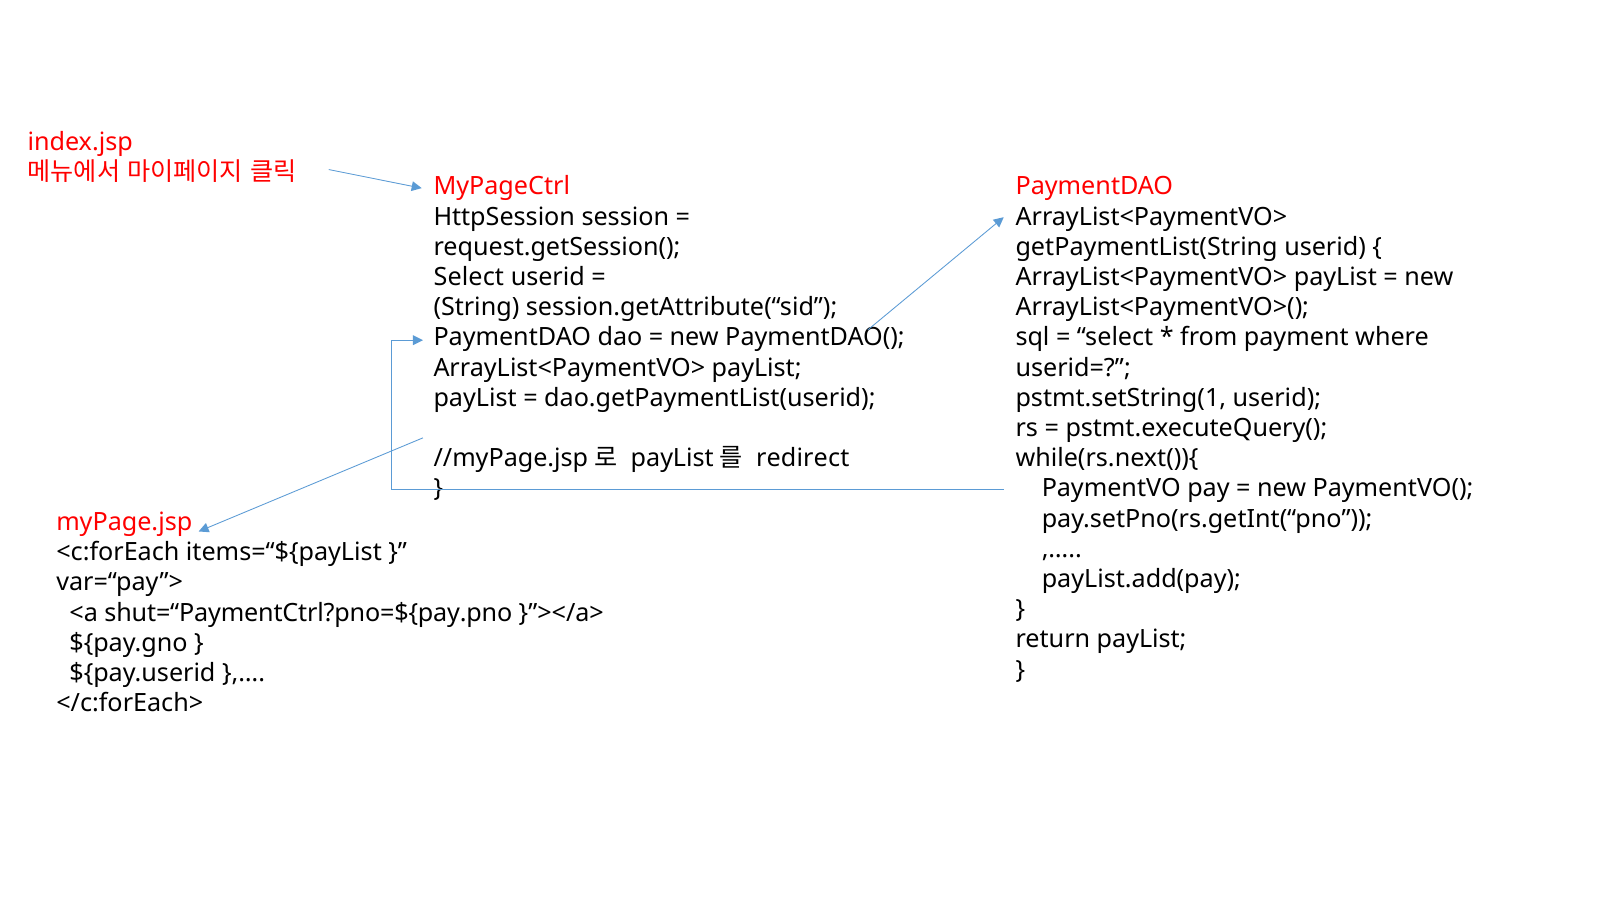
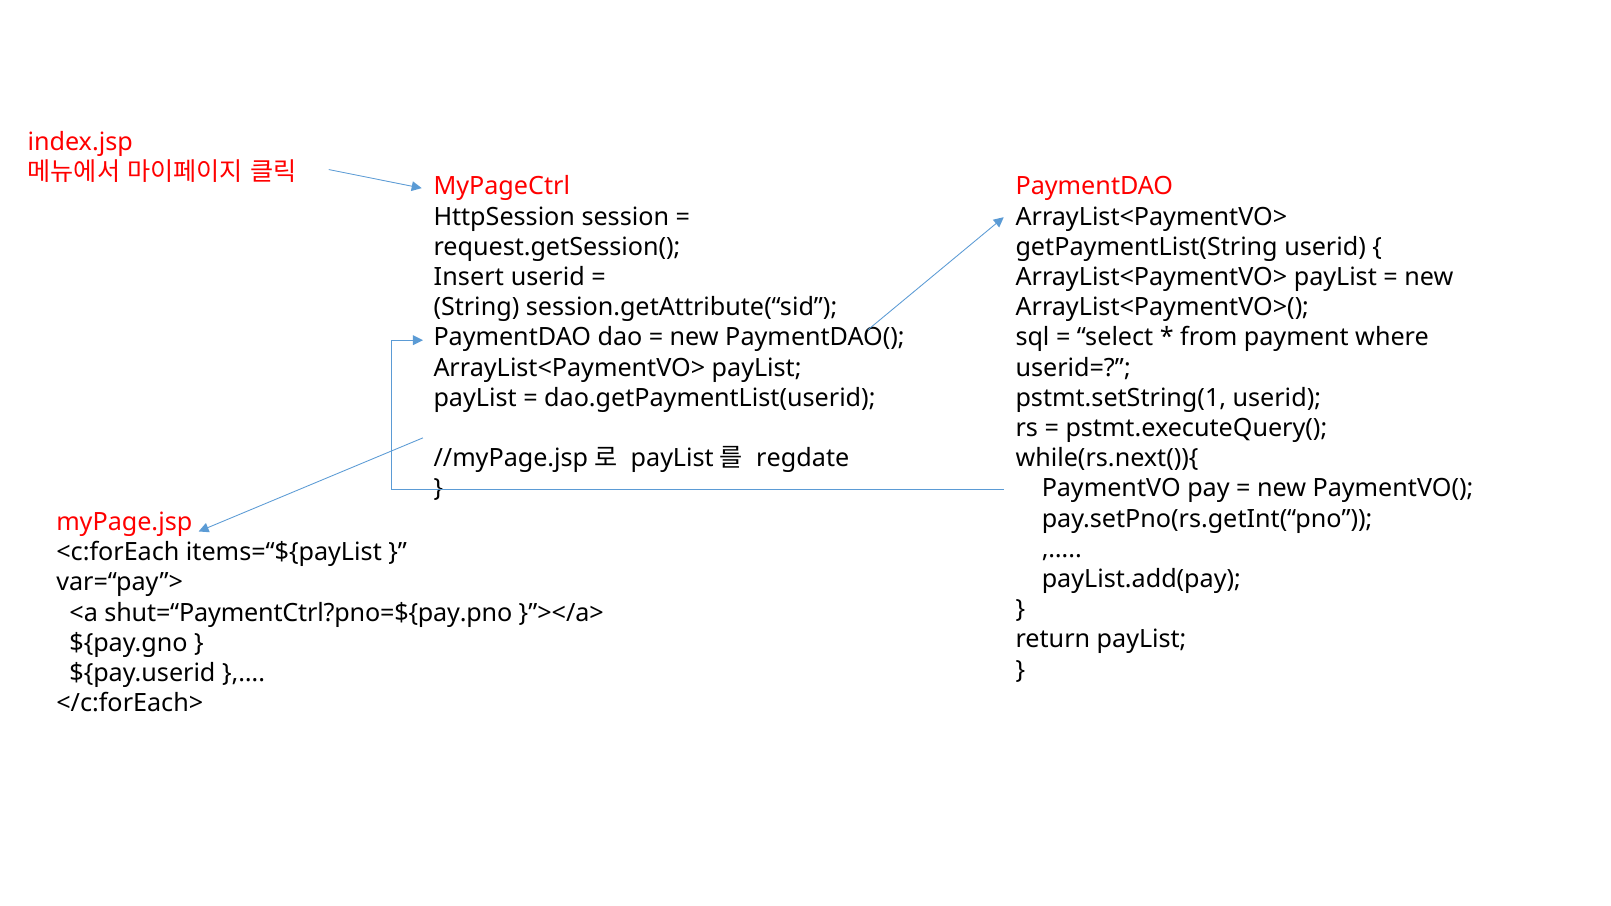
Select at (469, 277): Select -> Insert
redirect: redirect -> regdate
